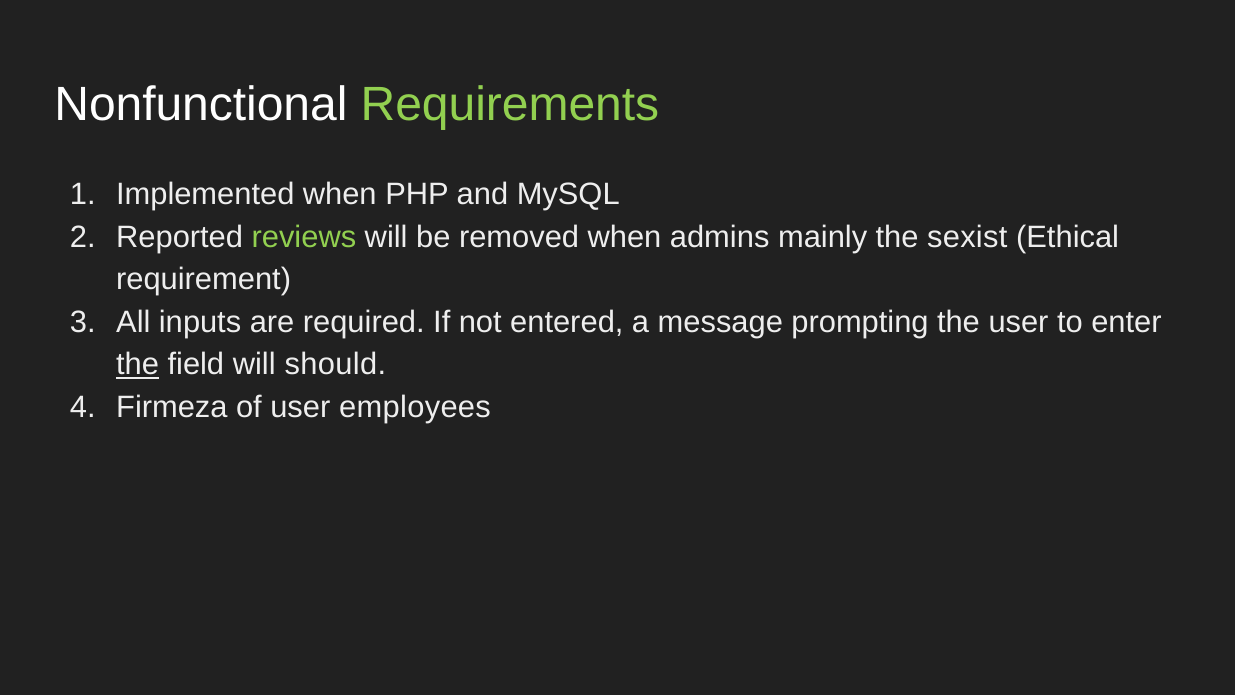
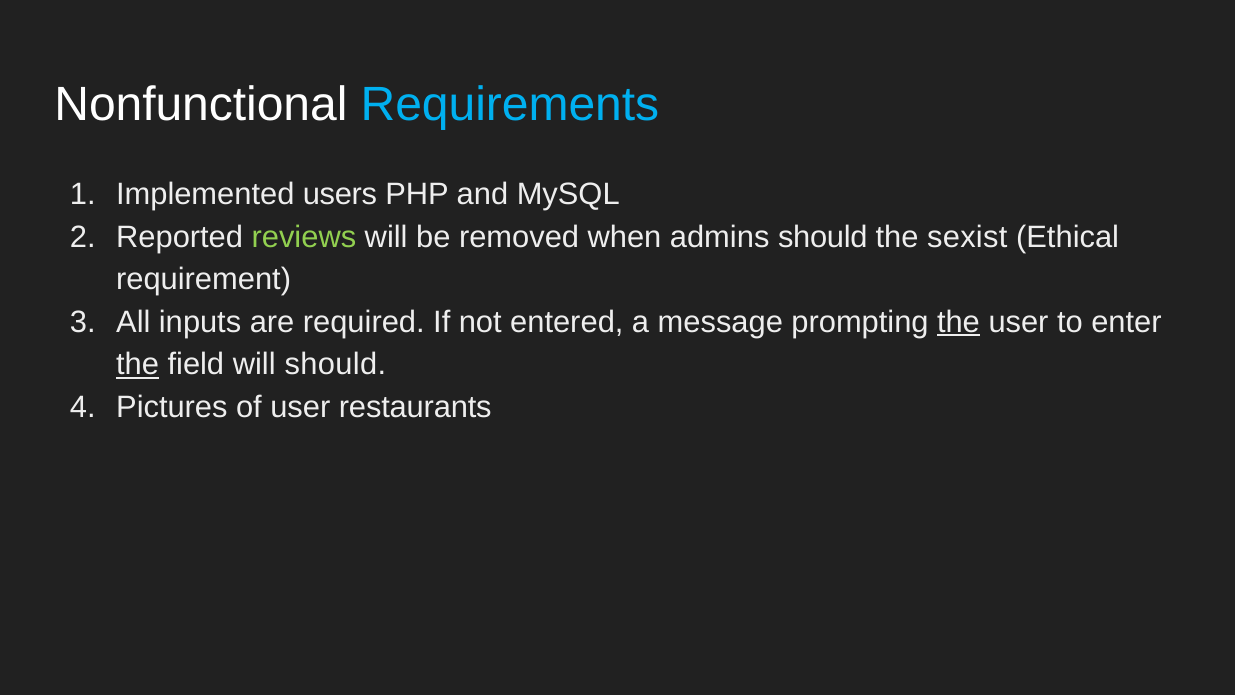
Requirements colour: light green -> light blue
Implemented when: when -> users
admins mainly: mainly -> should
the at (958, 322) underline: none -> present
Firmeza: Firmeza -> Pictures
employees: employees -> restaurants
